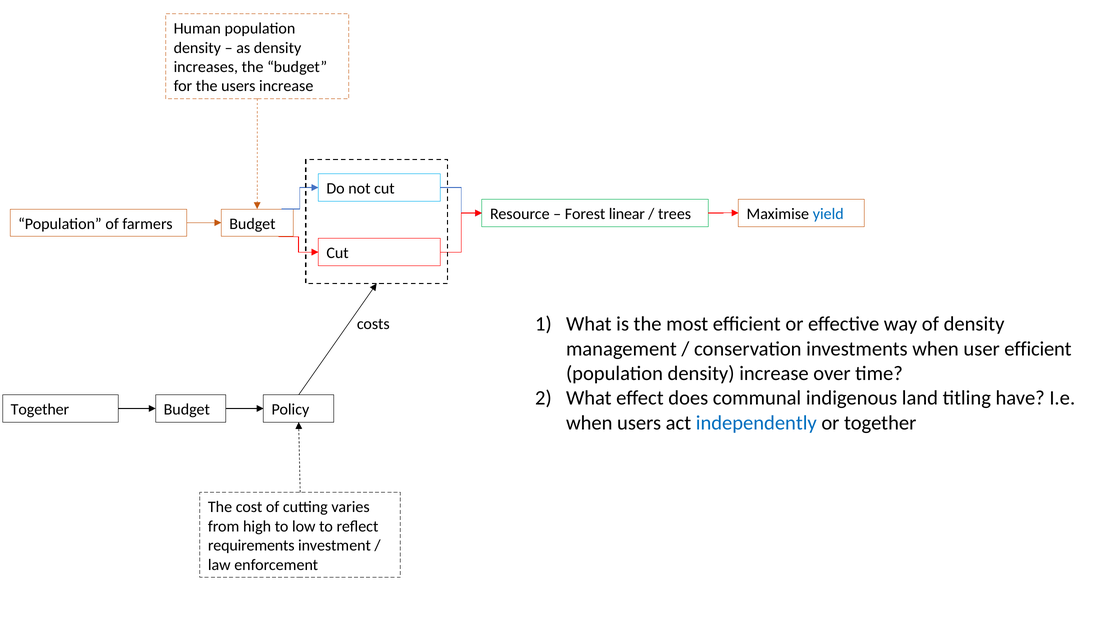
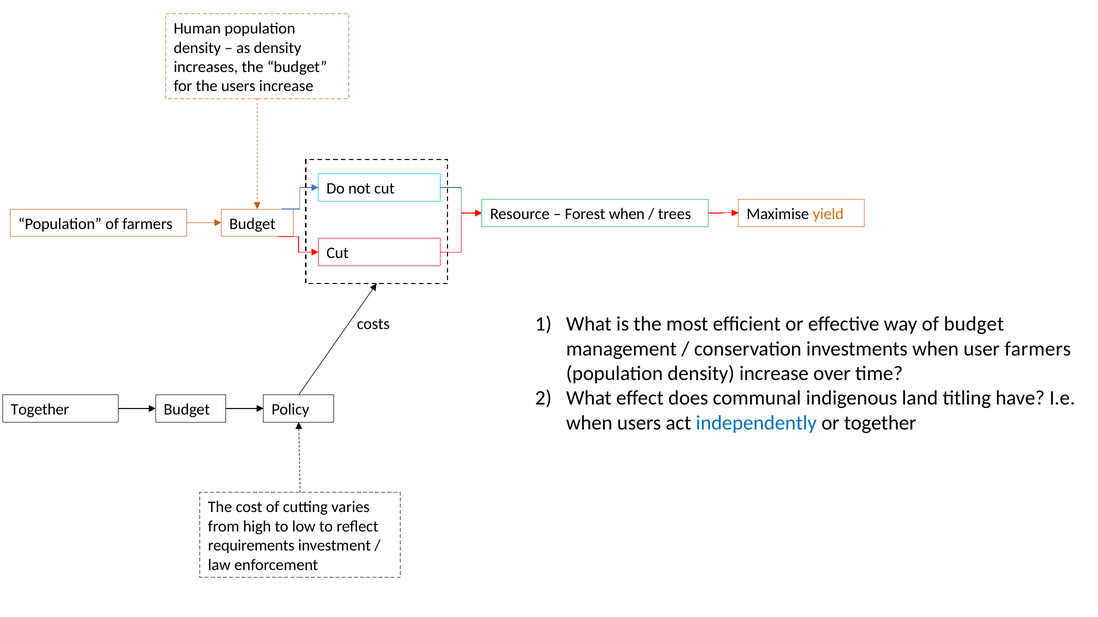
yield colour: blue -> orange
Forest linear: linear -> when
of density: density -> budget
user efficient: efficient -> farmers
